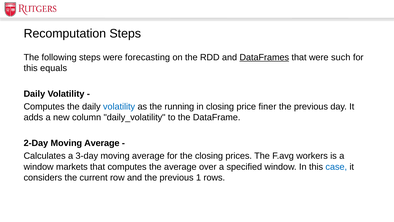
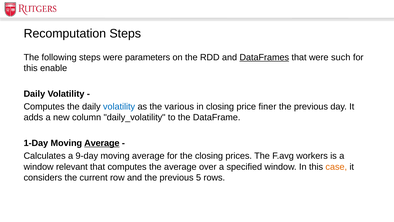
forecasting: forecasting -> parameters
equals: equals -> enable
running: running -> various
2-Day: 2-Day -> 1-Day
Average at (102, 143) underline: none -> present
3-day: 3-day -> 9-day
markets: markets -> relevant
case colour: blue -> orange
1: 1 -> 5
